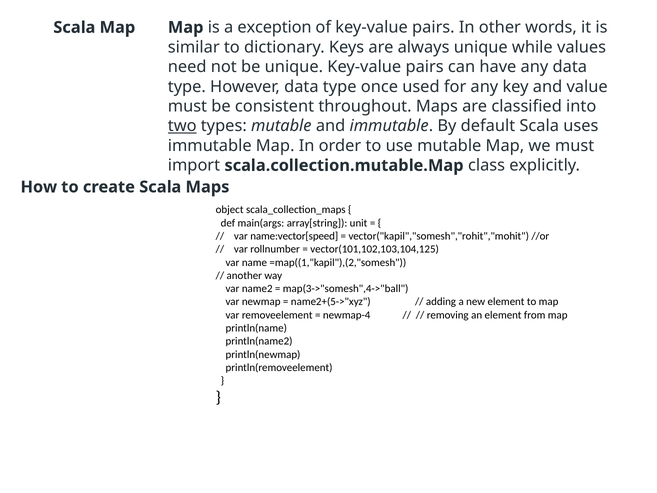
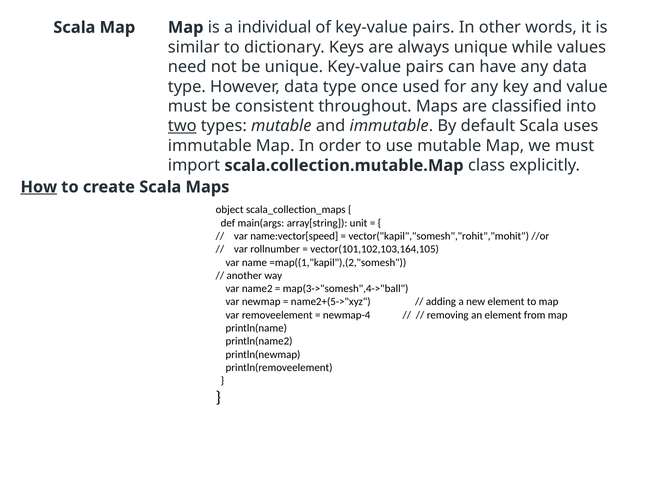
exception: exception -> individual
How underline: none -> present
vector(101,102,103,104,125: vector(101,102,103,104,125 -> vector(101,102,103,164,105
